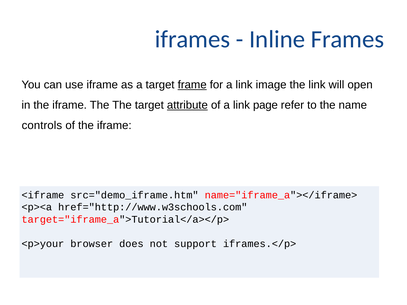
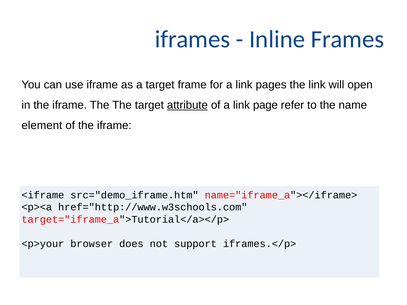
frame underline: present -> none
image: image -> pages
controls: controls -> element
